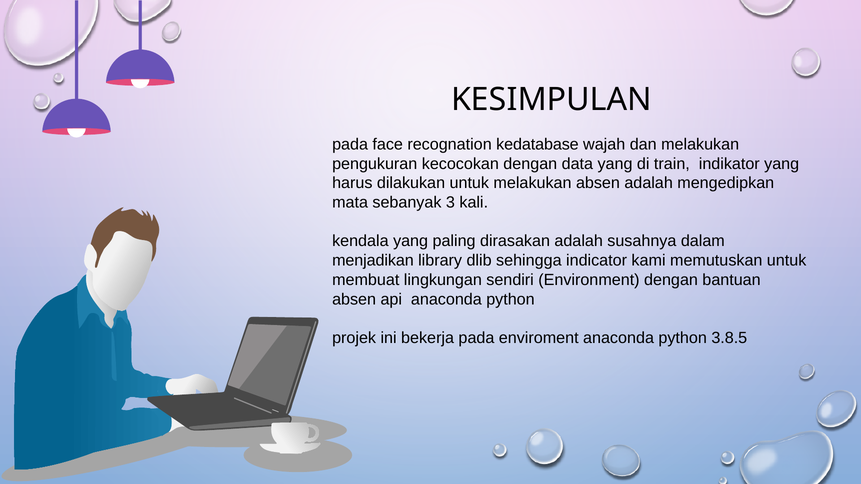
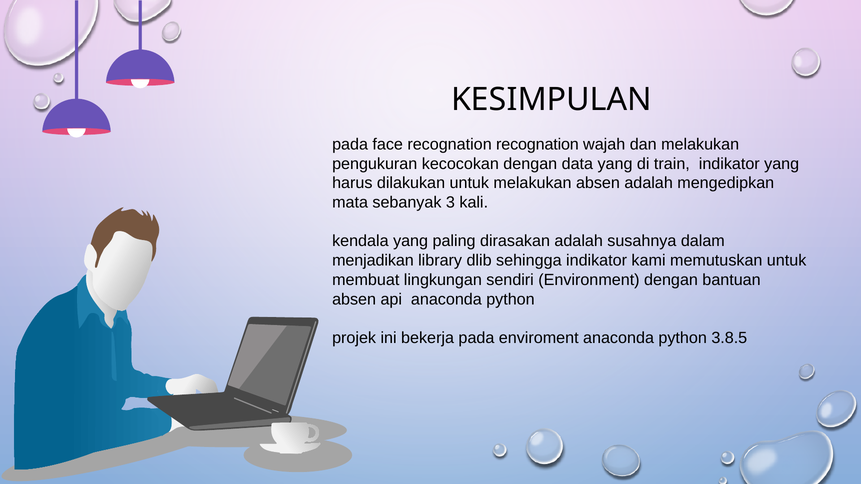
recognation kedatabase: kedatabase -> recognation
sehingga indicator: indicator -> indikator
